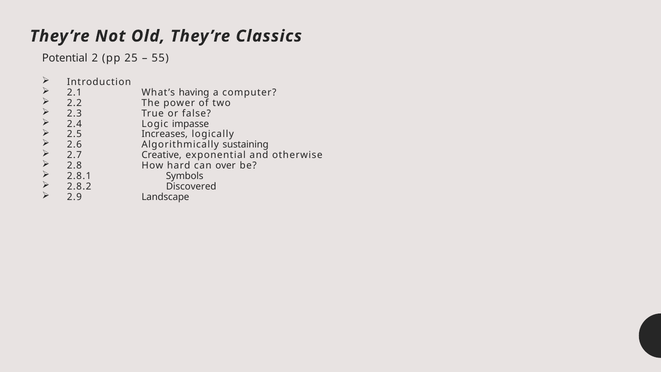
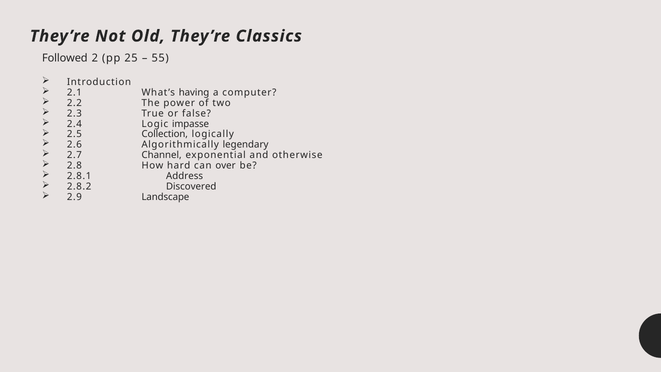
Potential: Potential -> Followed
Increases: Increases -> Collection
sustaining: sustaining -> legendary
Creative: Creative -> Channel
Symbols: Symbols -> Address
